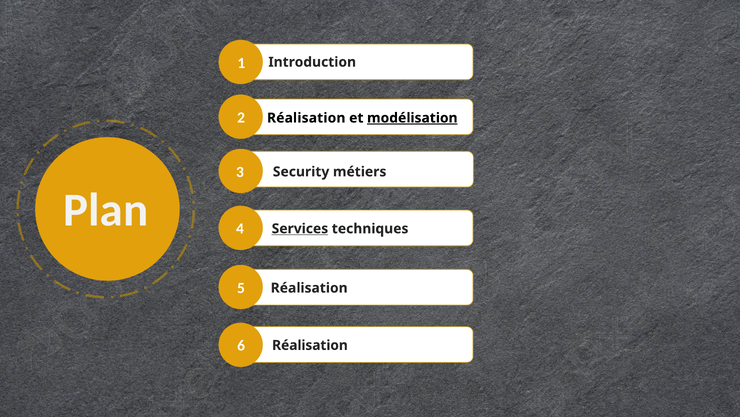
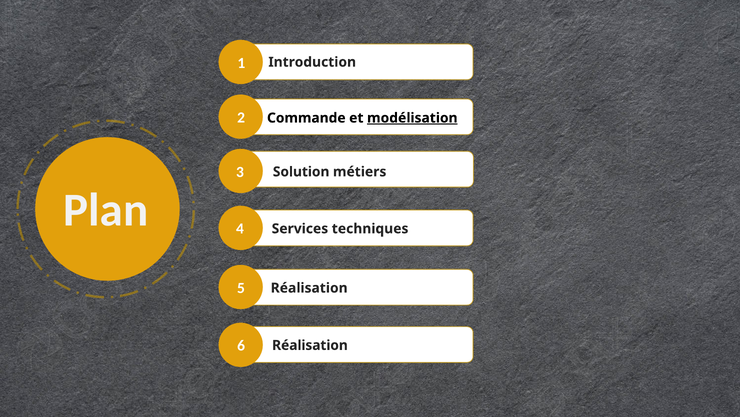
Réalisation at (306, 118): Réalisation -> Commande
Security: Security -> Solution
Services underline: present -> none
